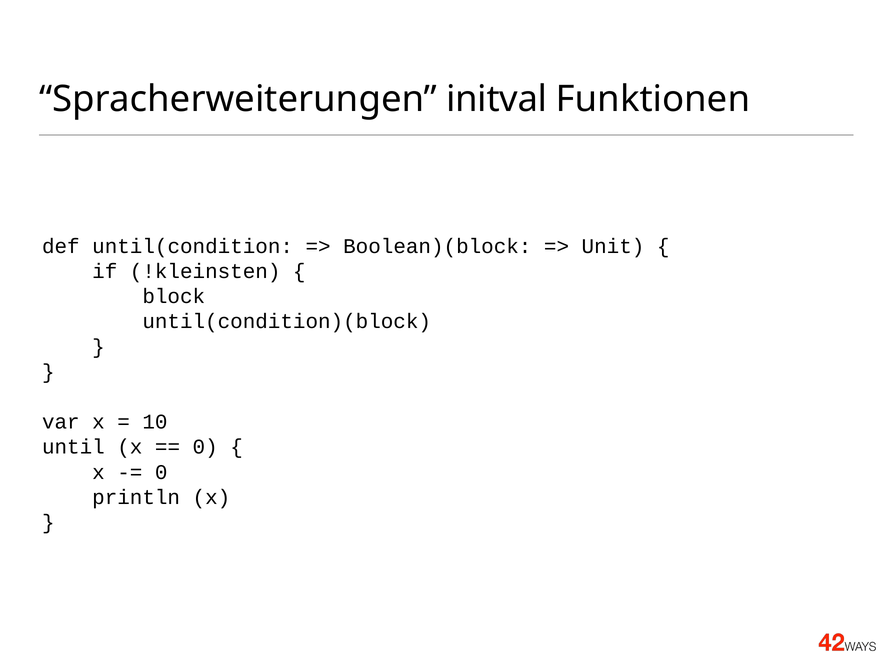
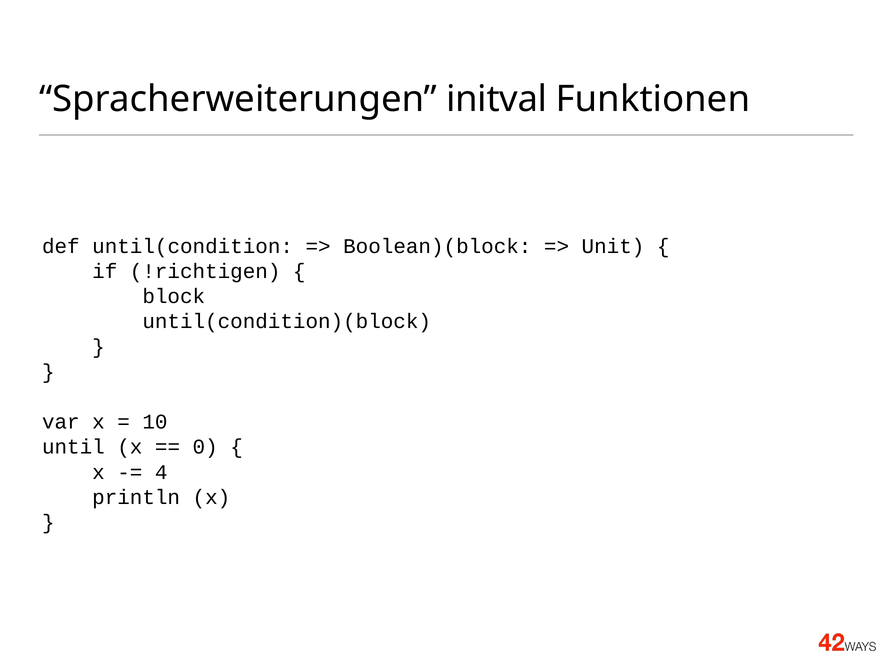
!kleinsten: !kleinsten -> !richtigen
0 at (161, 472): 0 -> 4
